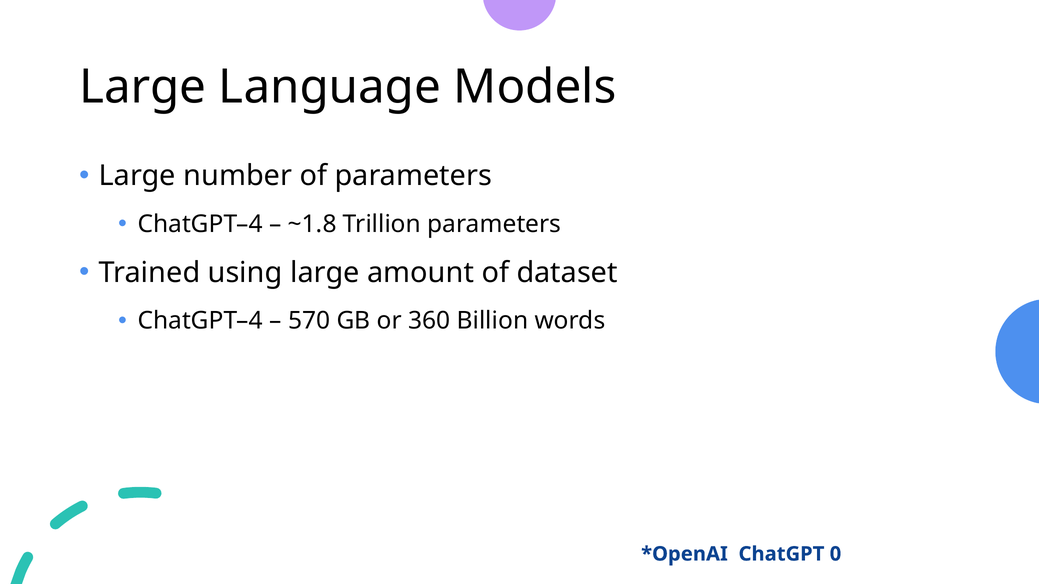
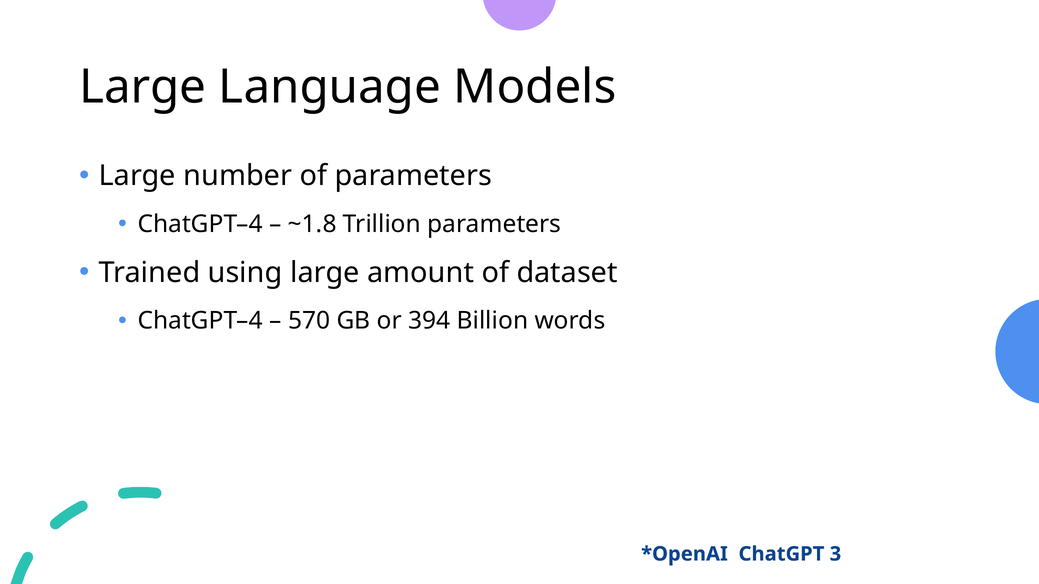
360: 360 -> 394
0: 0 -> 3
